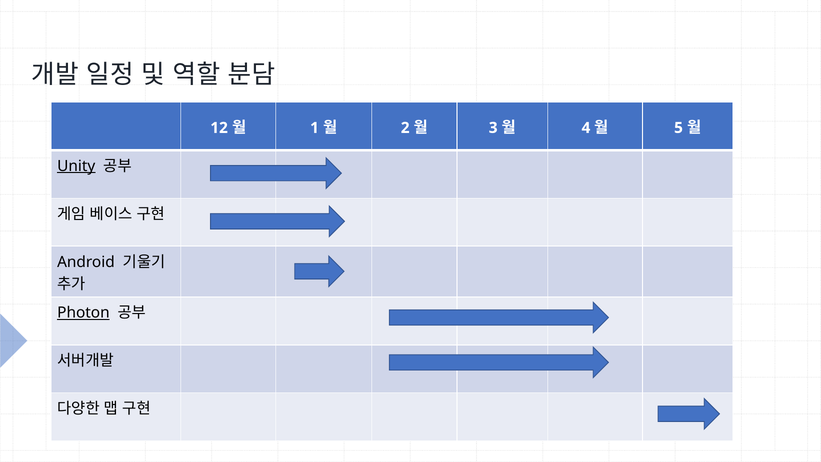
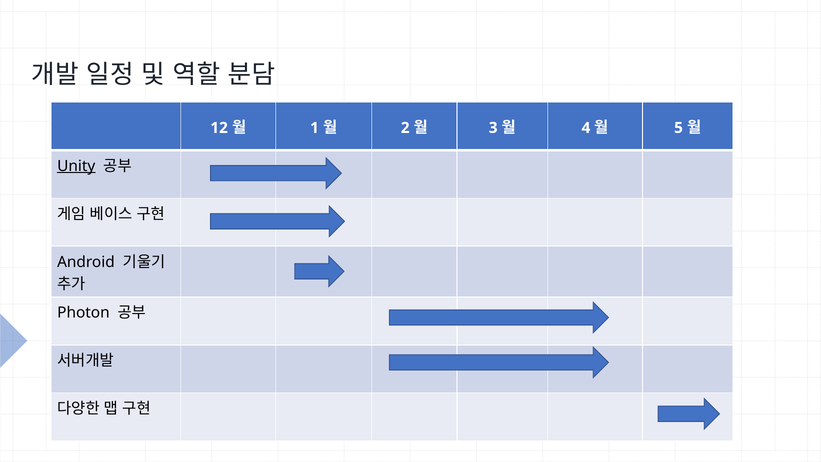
Photon underline: present -> none
